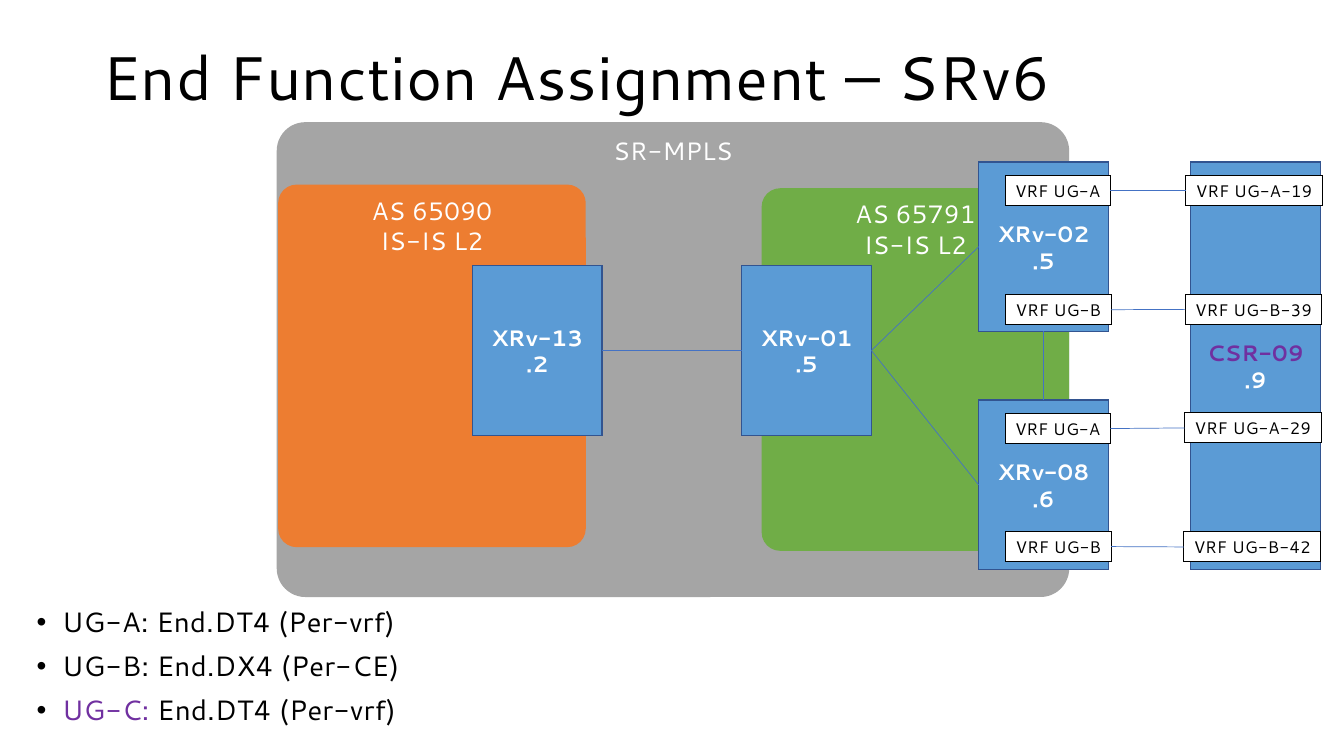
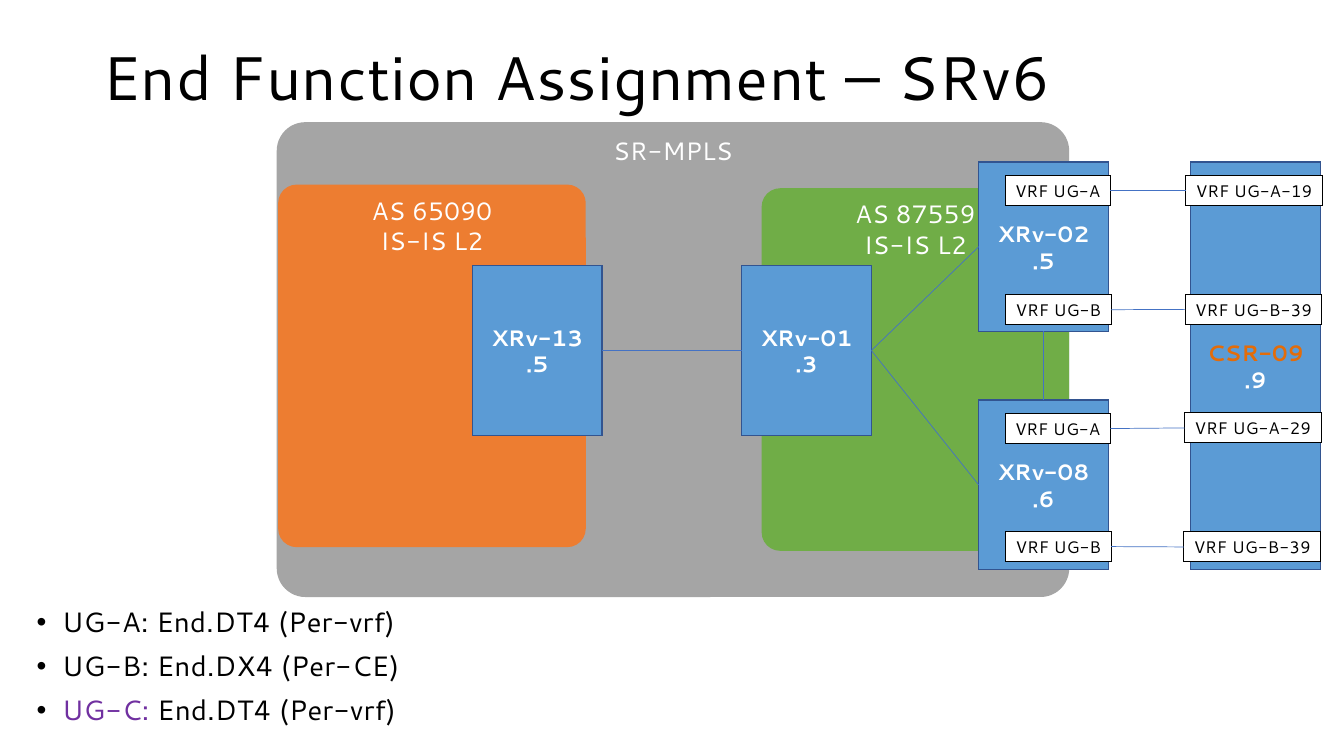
65791: 65791 -> 87559
CSR-09 colour: purple -> orange
.2 at (537, 365): .2 -> .5
.5 at (806, 365): .5 -> .3
UG-B-42 at (1271, 548): UG-B-42 -> UG-B-39
